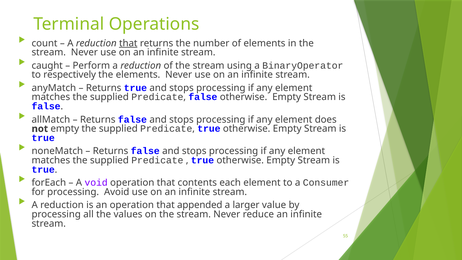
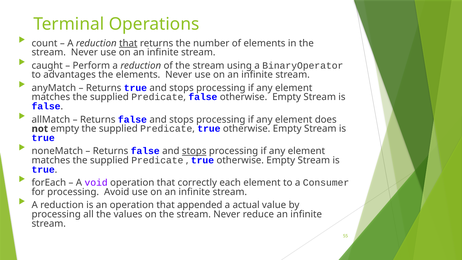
respectively: respectively -> advantages
stops at (194, 151) underline: none -> present
contents: contents -> correctly
larger: larger -> actual
